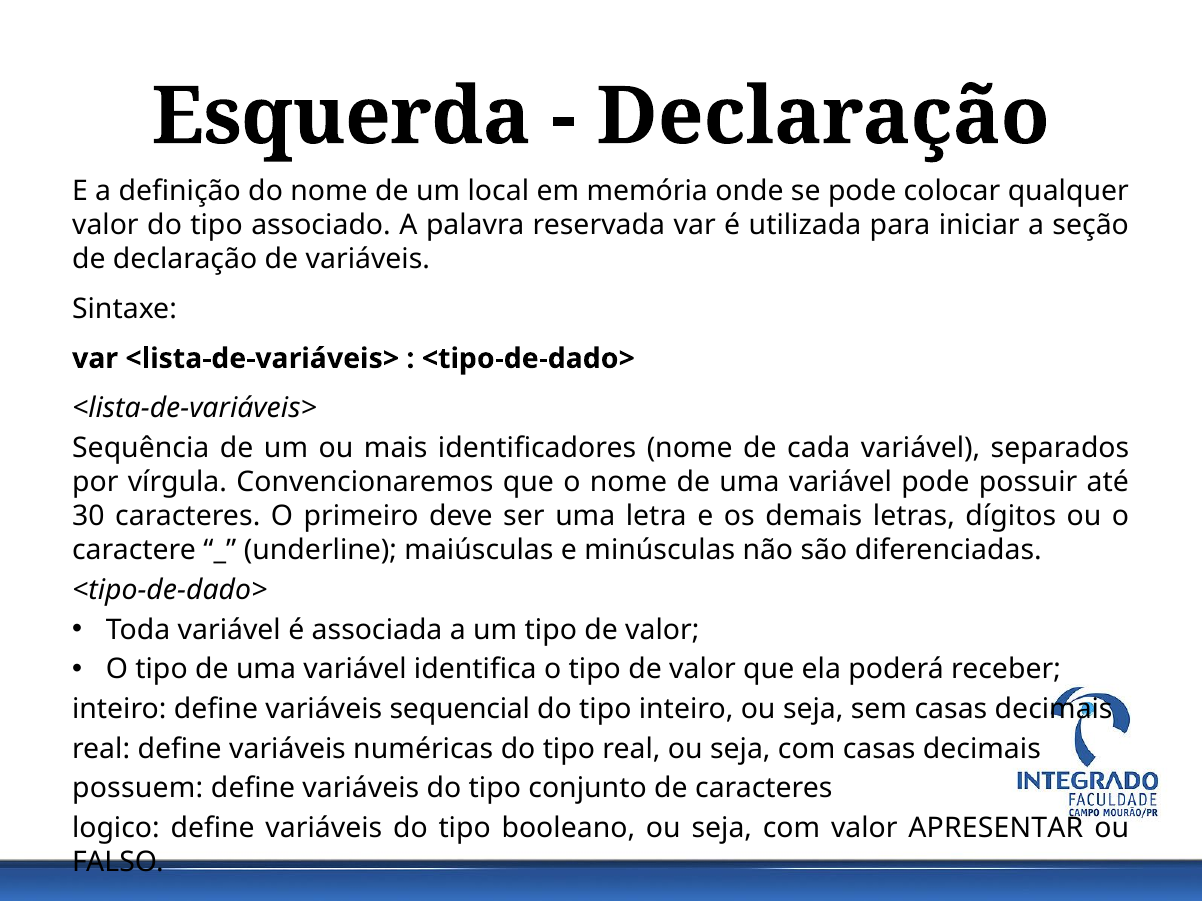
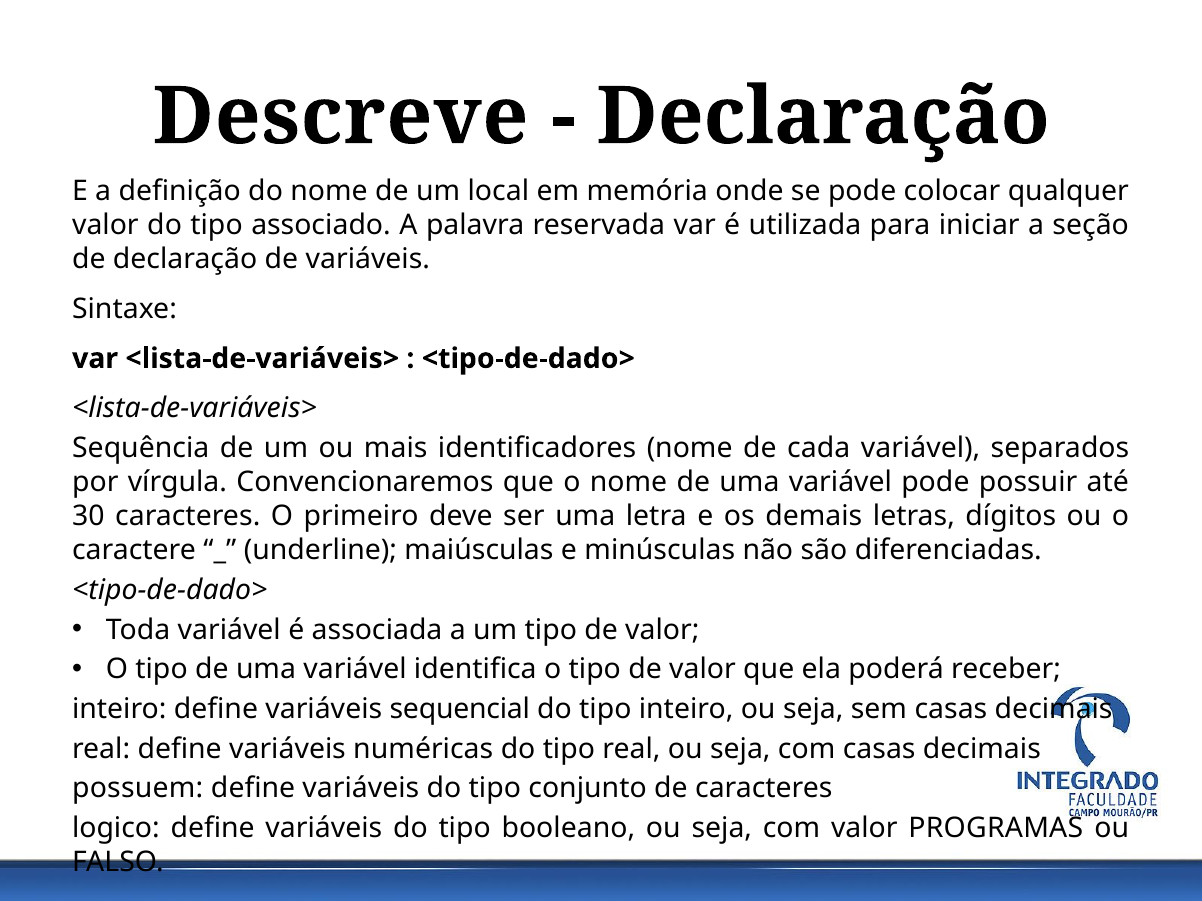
Esquerda: Esquerda -> Descreve
APRESENTAR: APRESENTAR -> PROGRAMAS
